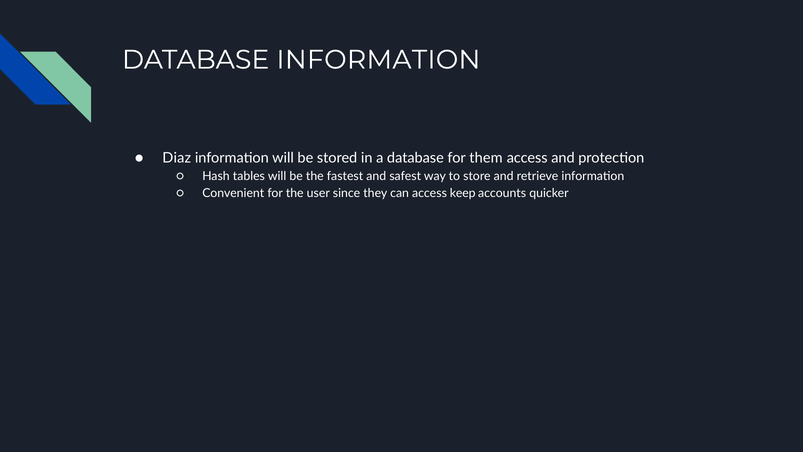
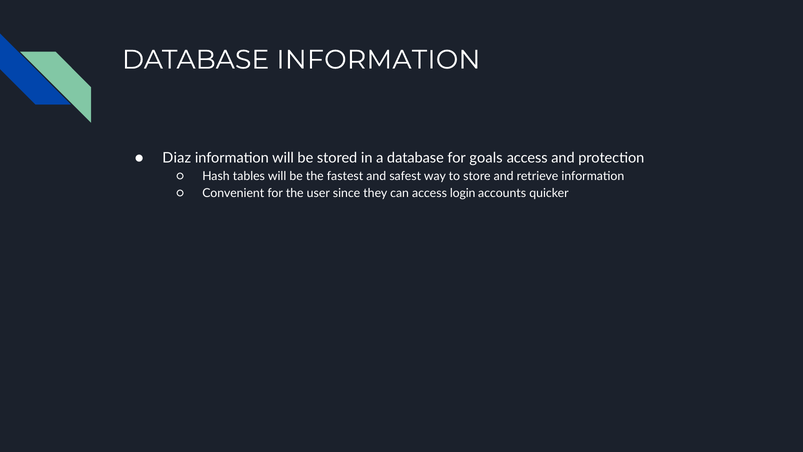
them: them -> goals
keep: keep -> login
